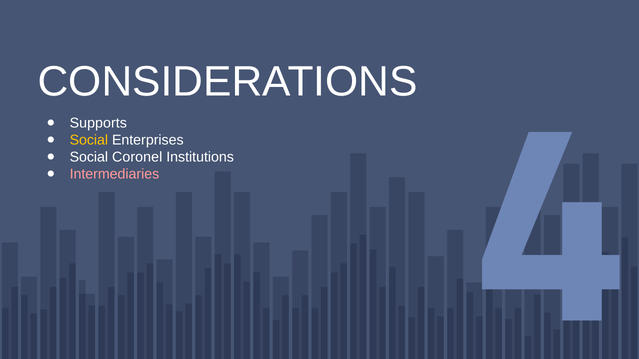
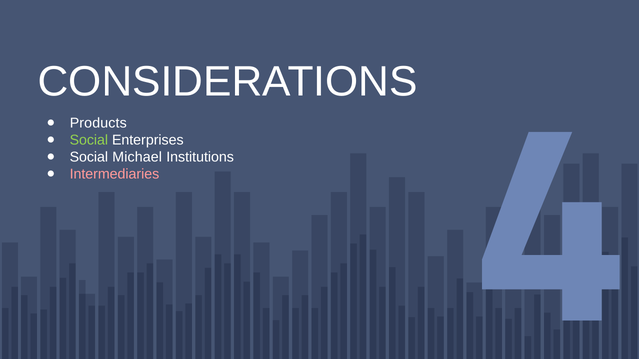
Supports: Supports -> Products
Social at (89, 140) colour: yellow -> light green
Coronel: Coronel -> Michael
